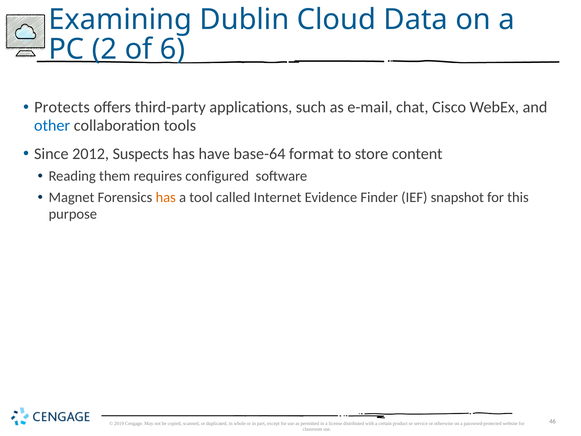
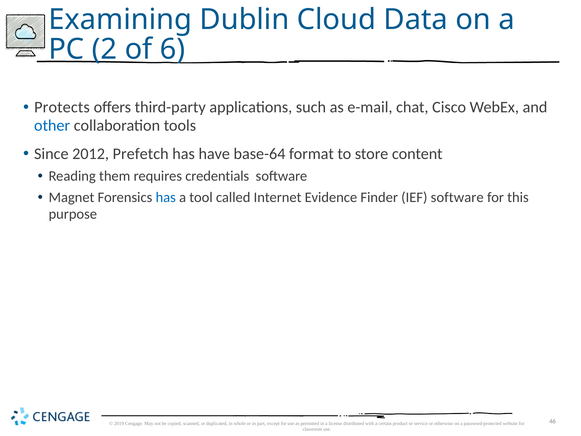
Suspects: Suspects -> Prefetch
configured: configured -> credentials
has at (166, 197) colour: orange -> blue
IEF snapshot: snapshot -> software
